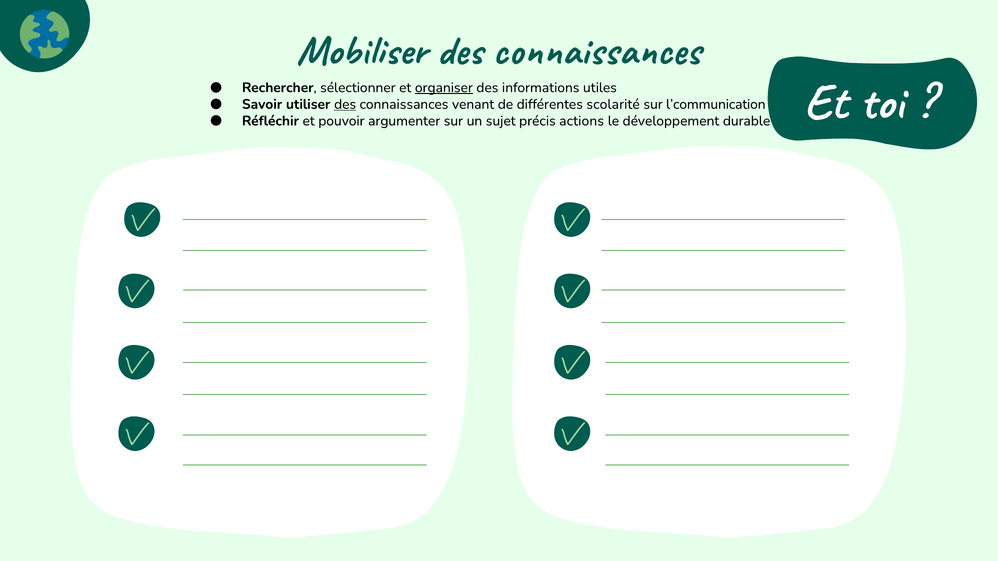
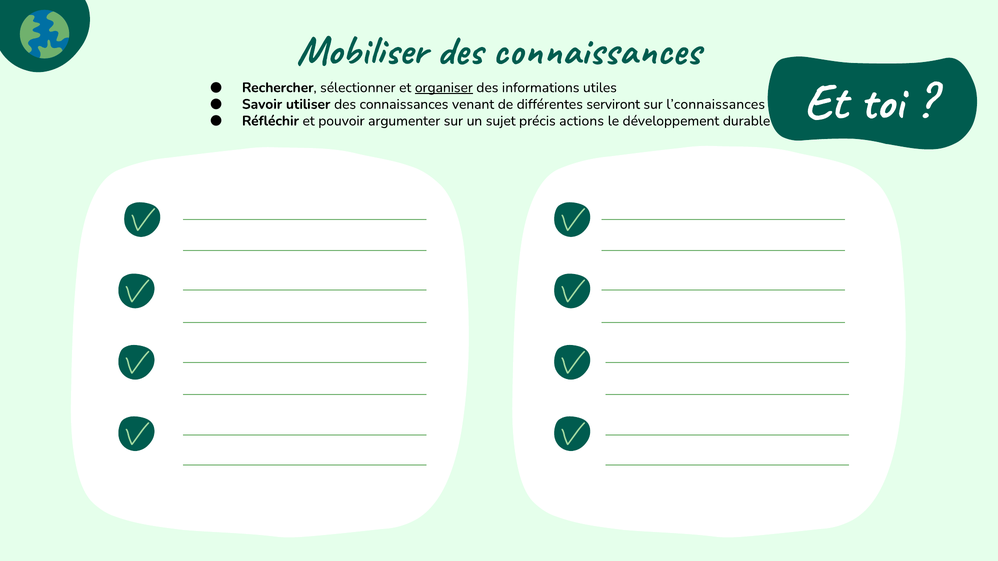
des at (345, 104) underline: present -> none
scolarité: scolarité -> serviront
l’communication: l’communication -> l’connaissances
